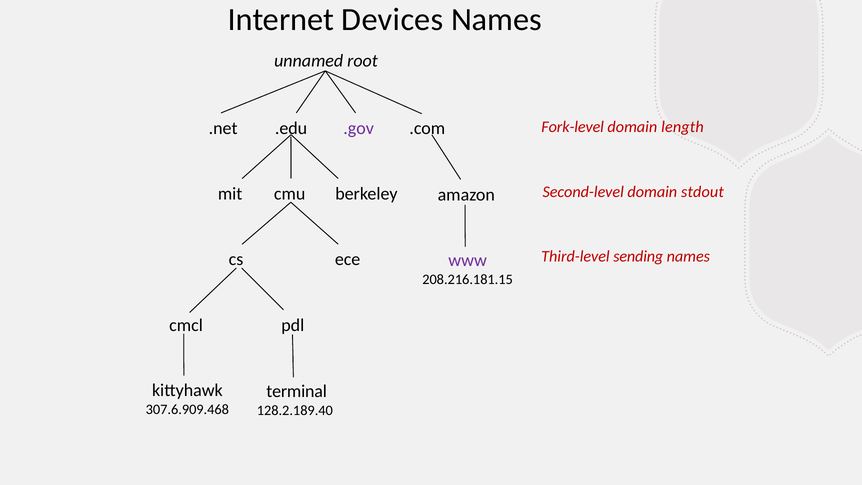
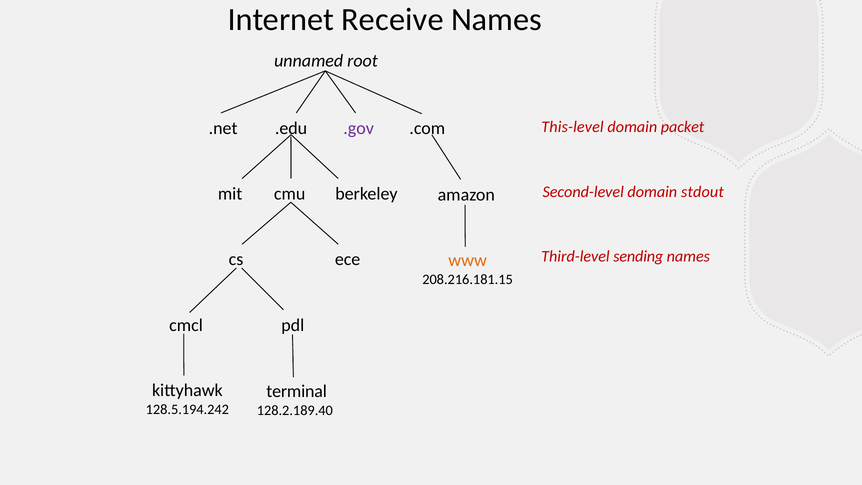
Devices: Devices -> Receive
Fork-level: Fork-level -> This-level
length: length -> packet
www colour: purple -> orange
307.6.909.468: 307.6.909.468 -> 128.5.194.242
